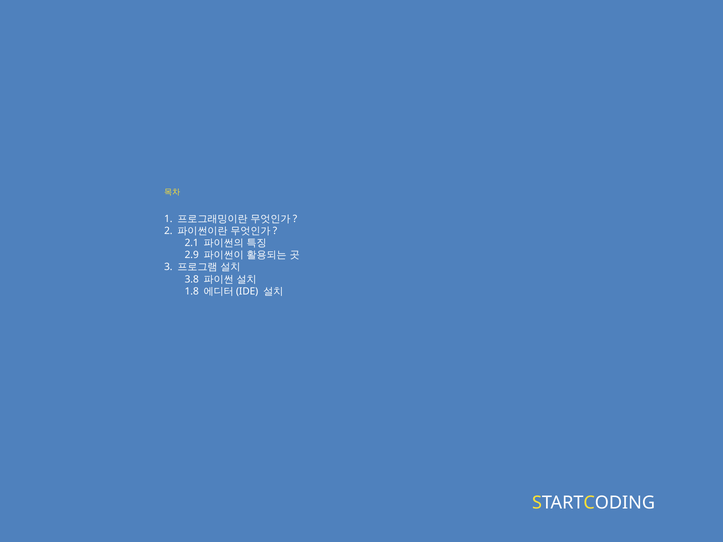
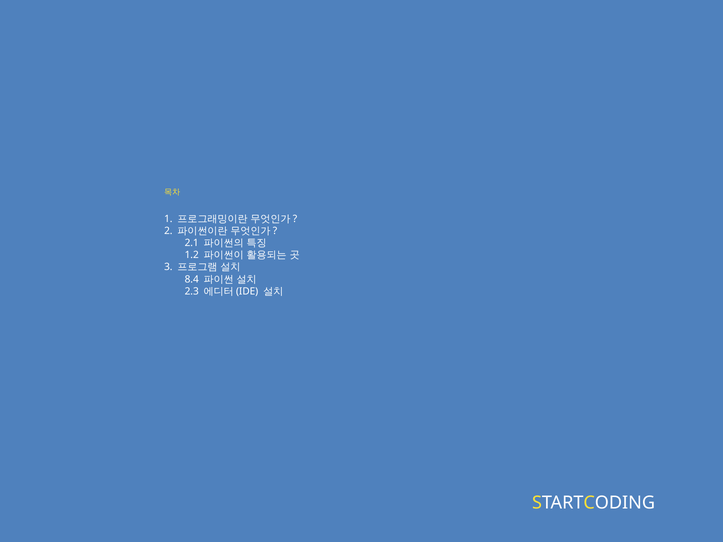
2.9: 2.9 -> 1.2
3.8: 3.8 -> 8.4
1.8: 1.8 -> 2.3
